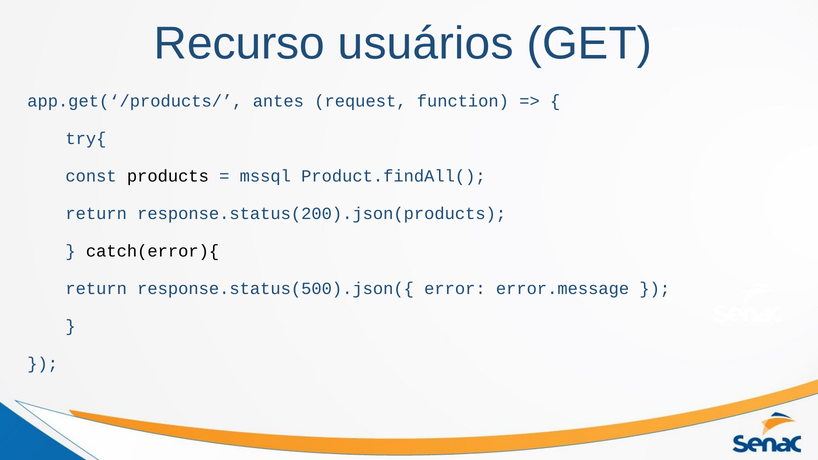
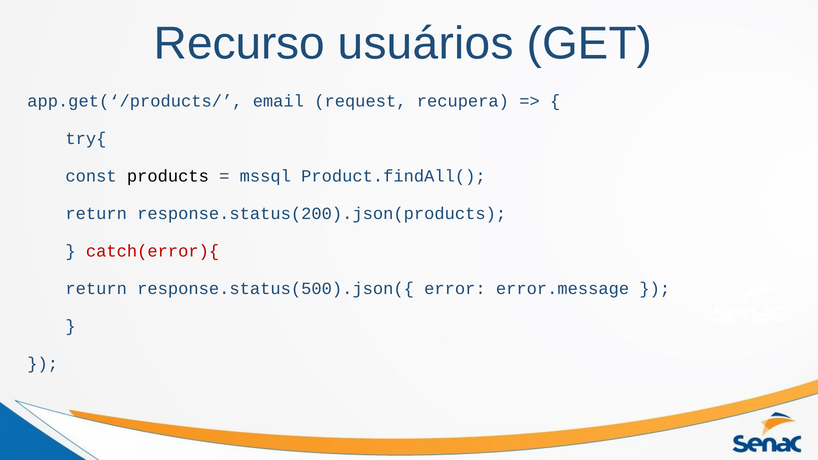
antes: antes -> email
function: function -> recupera
catch(error){ colour: black -> red
